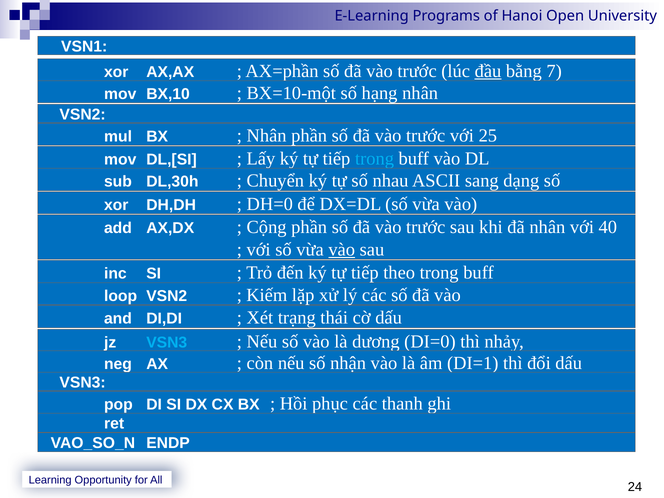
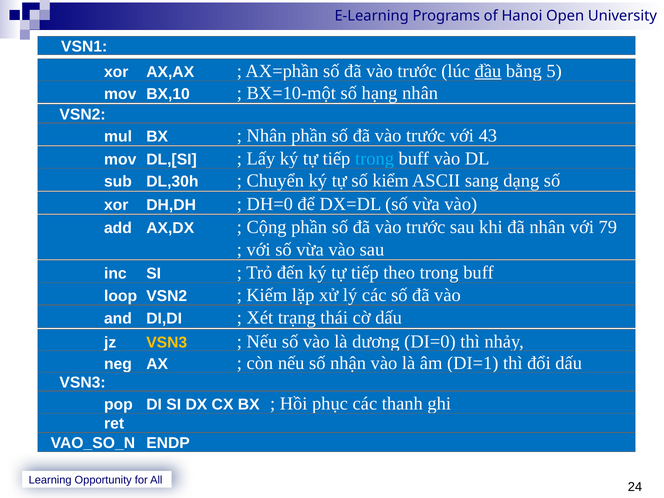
7: 7 -> 5
25: 25 -> 43
nhau: nhau -> kiểm
40: 40 -> 79
vào at (342, 249) underline: present -> none
VSN3 at (167, 342) colour: light blue -> yellow
